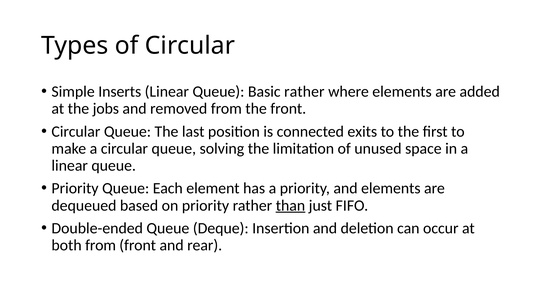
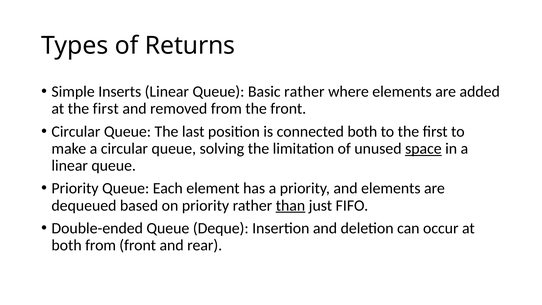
of Circular: Circular -> Returns
at the jobs: jobs -> first
connected exits: exits -> both
space underline: none -> present
